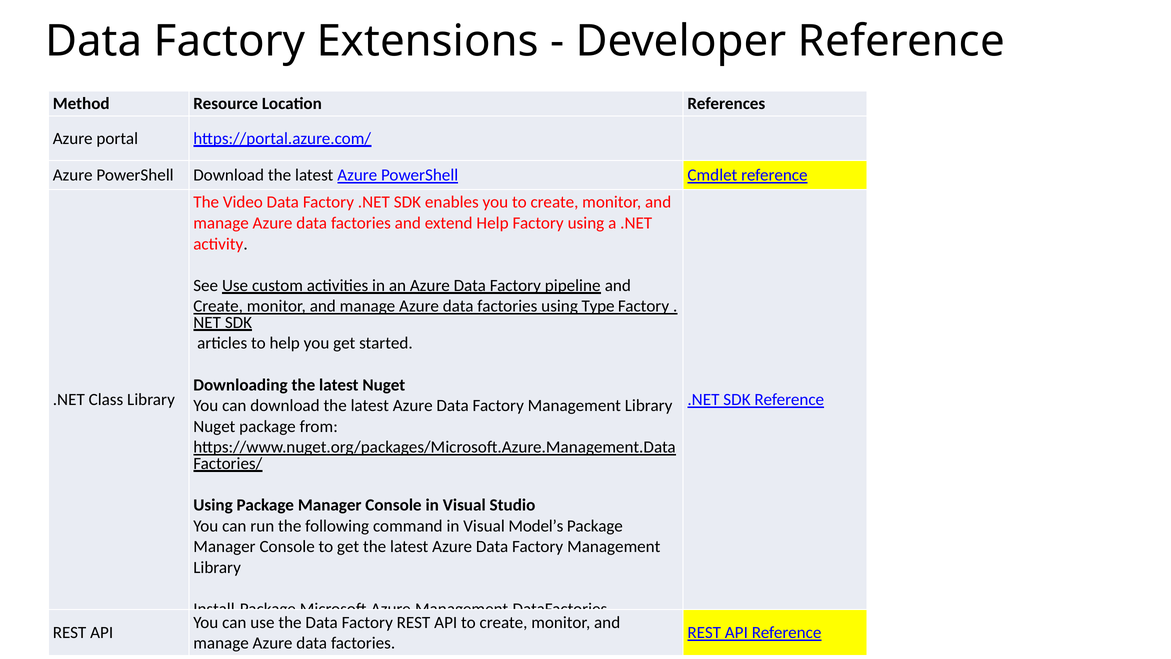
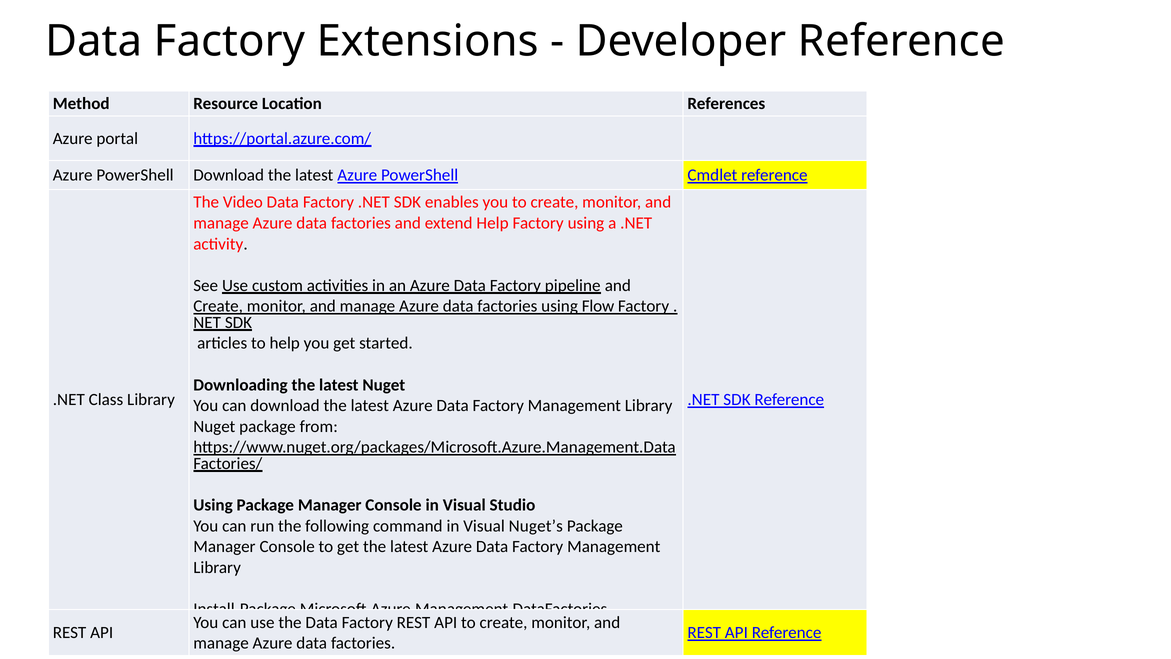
Type: Type -> Flow
Model’s: Model’s -> Nuget’s
